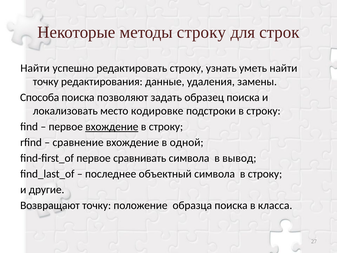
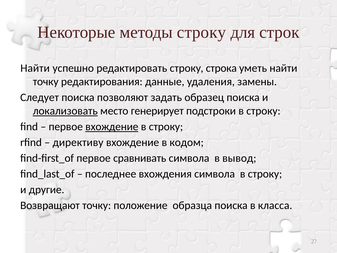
узнать: узнать -> строка
Способа: Способа -> Следует
локализовать underline: none -> present
кодировке: кодировке -> генерирует
сравнение: сравнение -> директиву
одной: одной -> кодом
объектный: объектный -> вхождения
